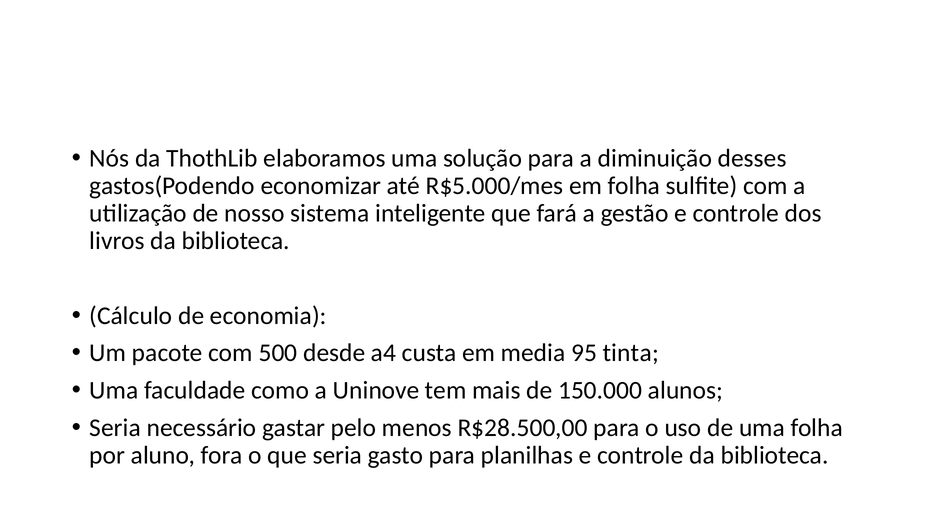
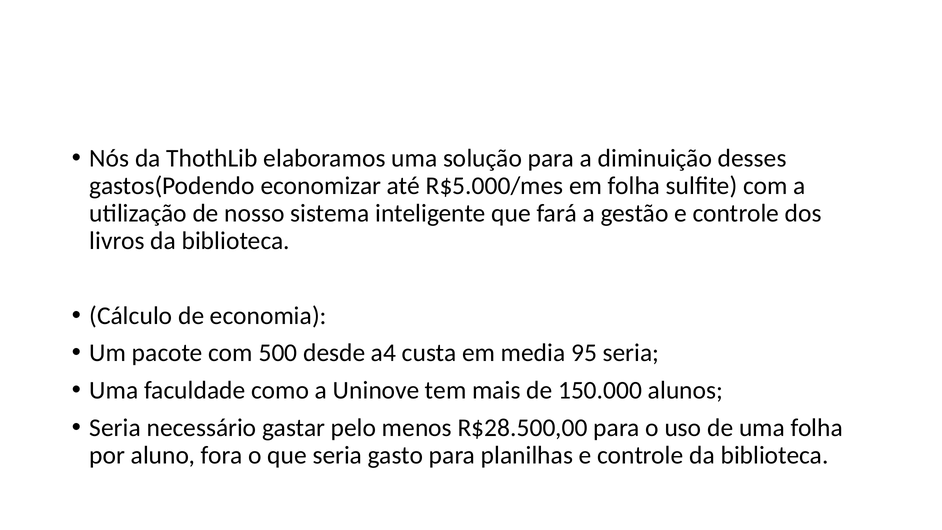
95 tinta: tinta -> seria
